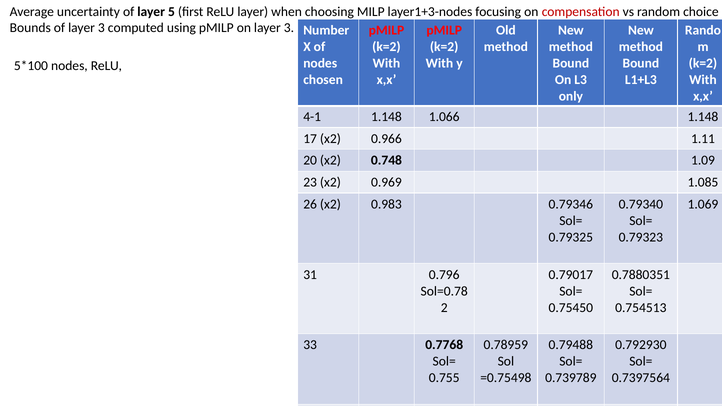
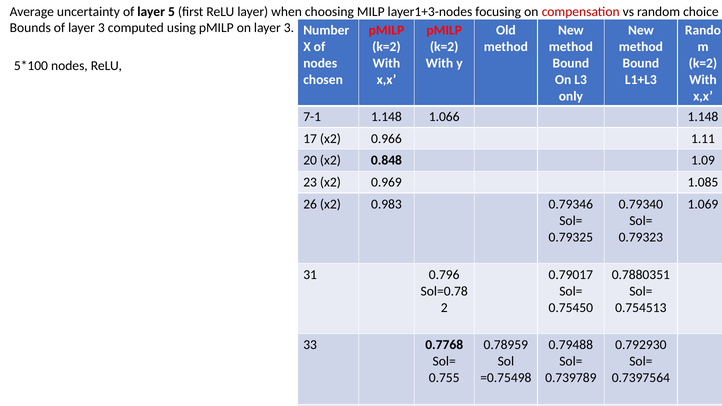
4-1: 4-1 -> 7-1
0.748: 0.748 -> 0.848
